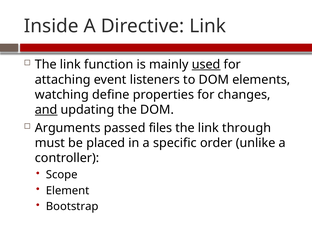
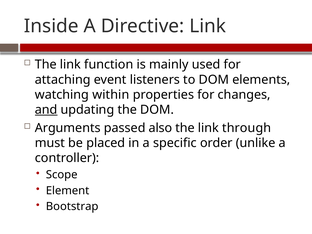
used underline: present -> none
define: define -> within
files: files -> also
